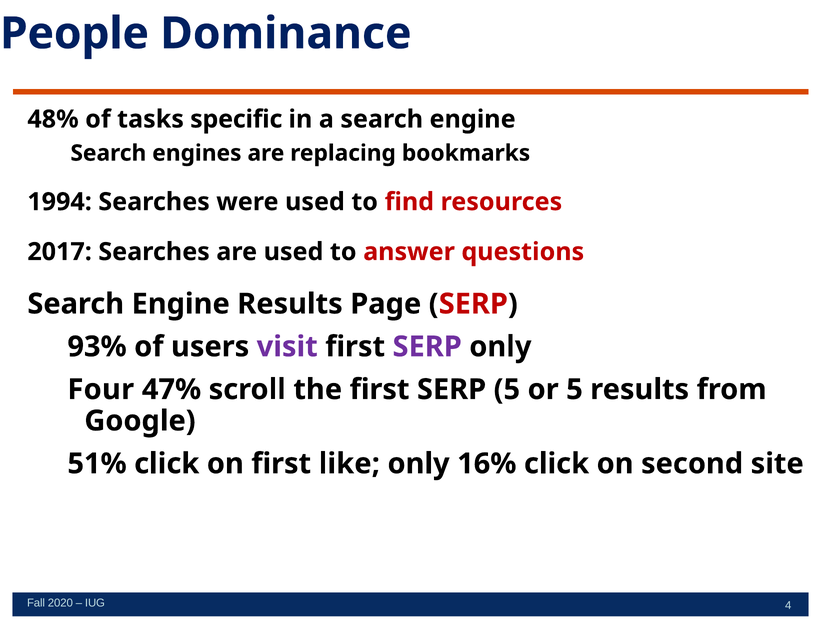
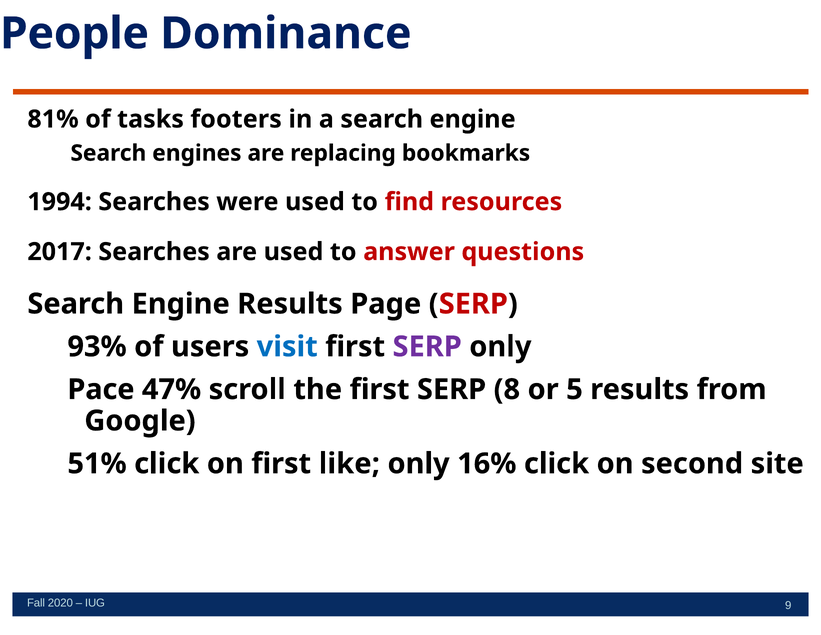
48%: 48% -> 81%
specific: specific -> footers
visit colour: purple -> blue
Four: Four -> Pace
SERP 5: 5 -> 8
4: 4 -> 9
